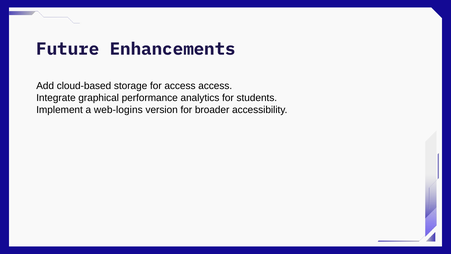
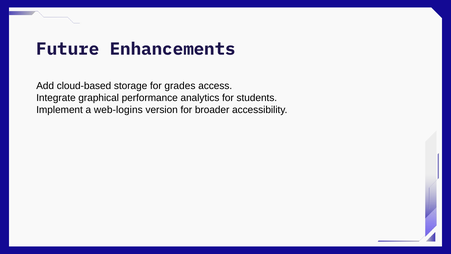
for access: access -> grades
